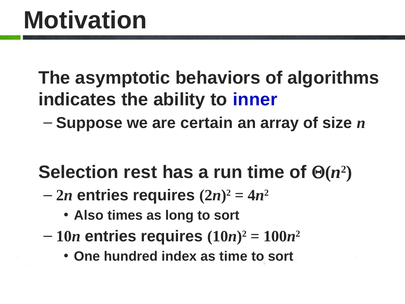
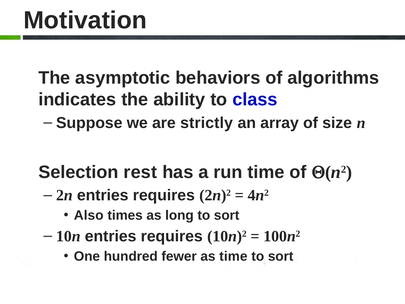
inner: inner -> class
certain: certain -> strictly
index: index -> fewer
